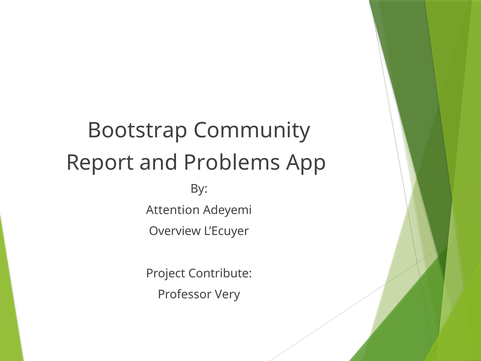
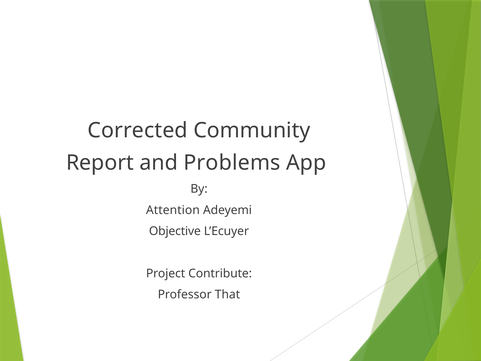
Bootstrap: Bootstrap -> Corrected
Overview: Overview -> Objective
Very: Very -> That
